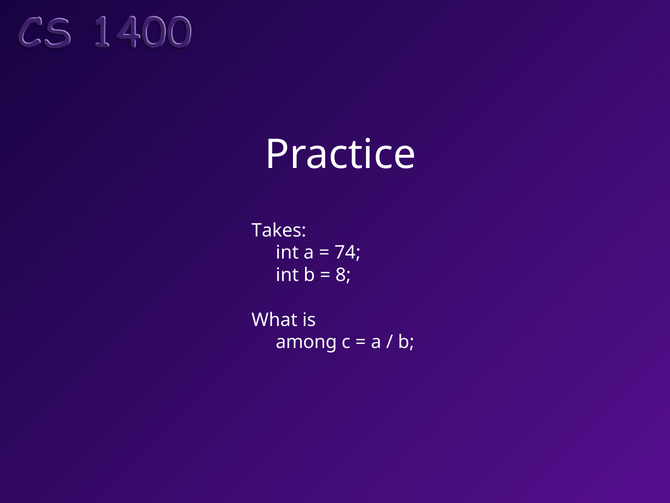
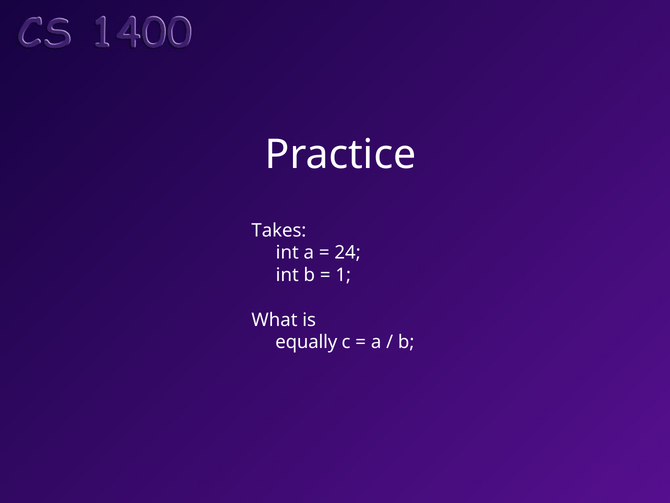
74: 74 -> 24
8: 8 -> 1
among: among -> equally
